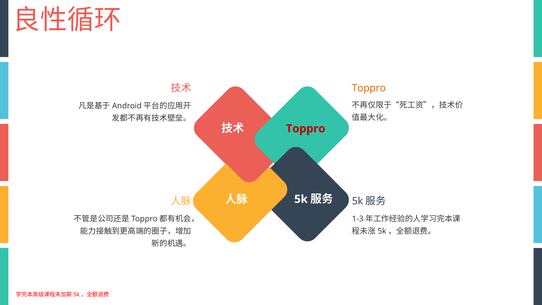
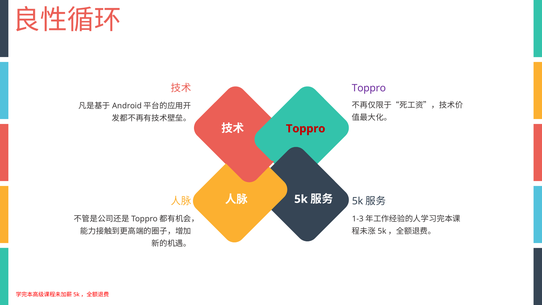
Toppro at (369, 88) colour: orange -> purple
